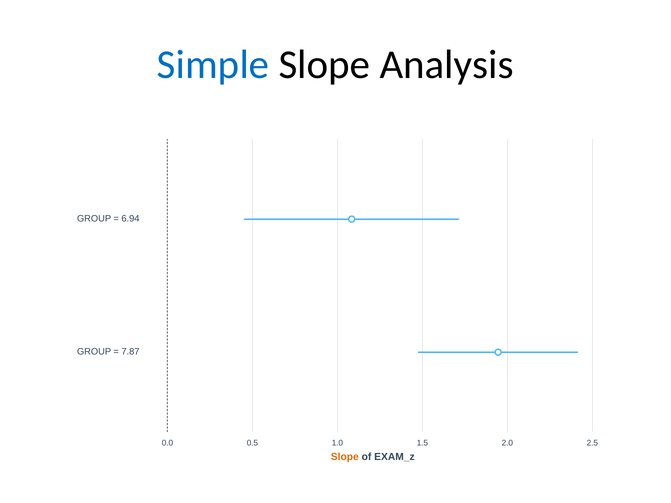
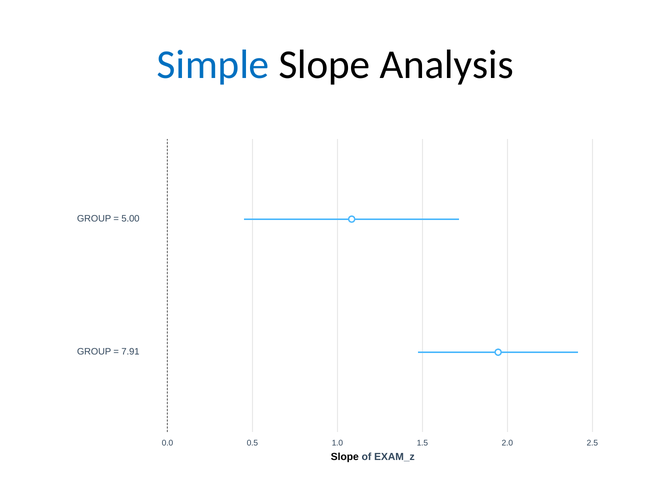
6.94: 6.94 -> 5.00
7.87: 7.87 -> 7.91
Slope at (345, 457) colour: orange -> black
